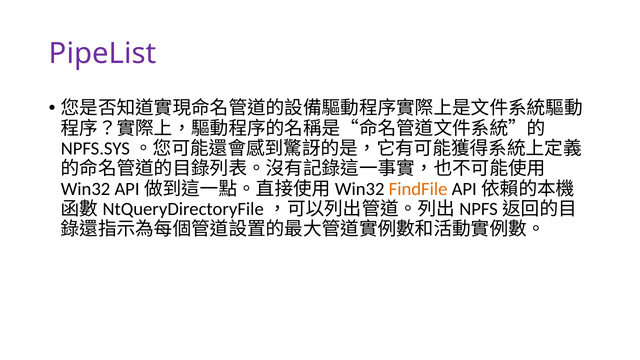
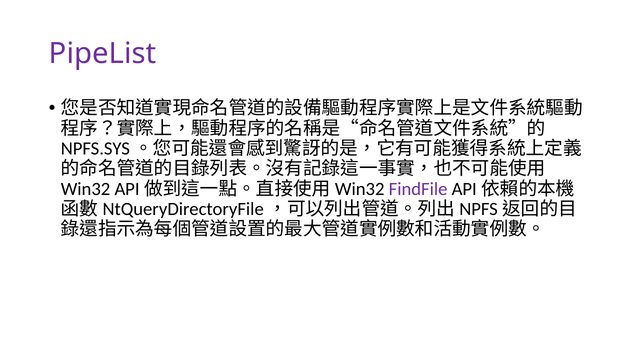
FindFile colour: orange -> purple
